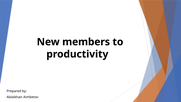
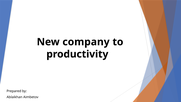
members: members -> company
